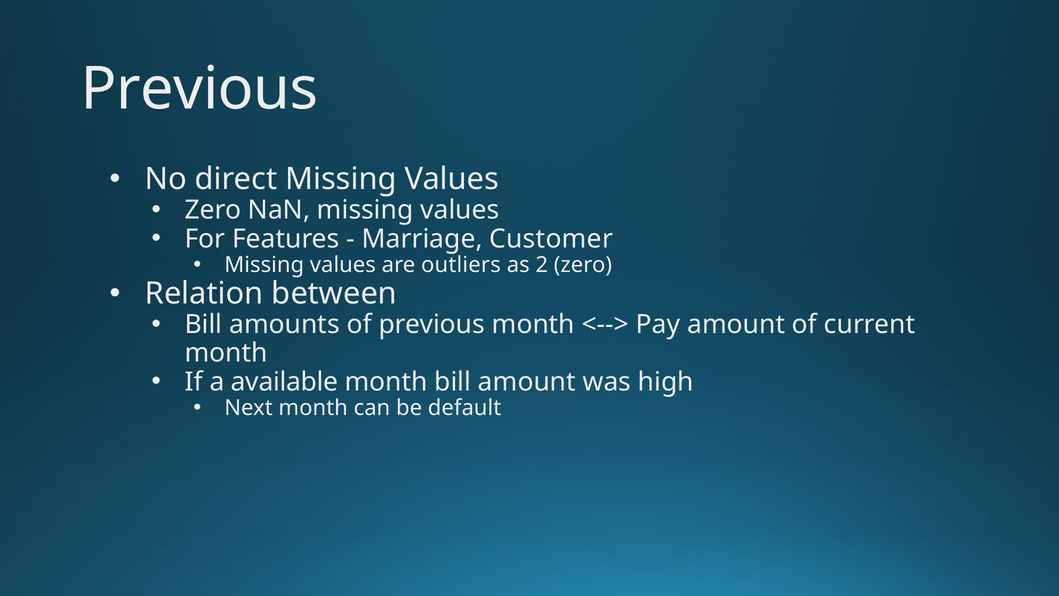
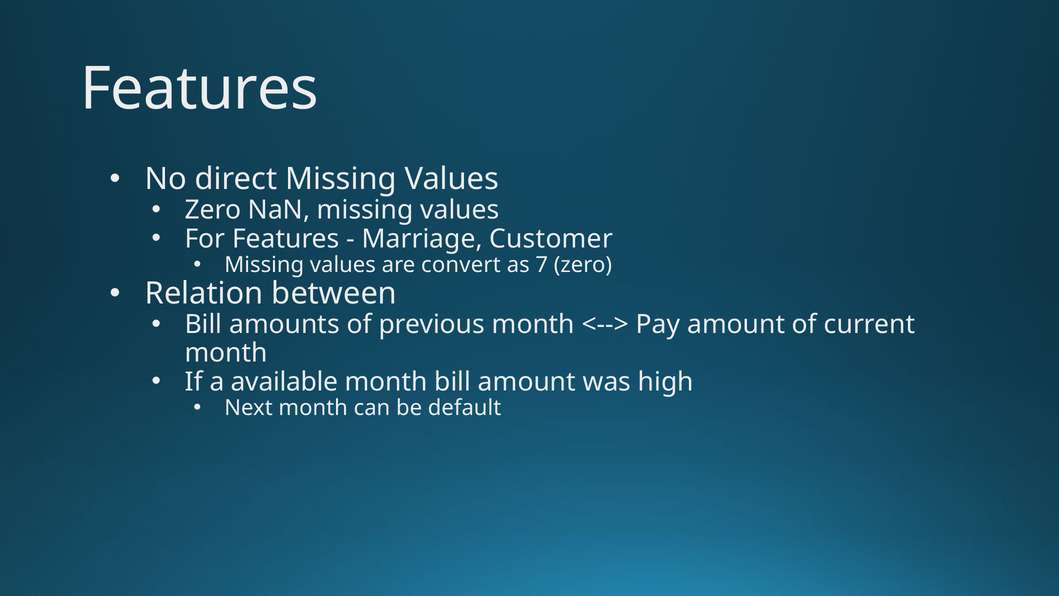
Previous at (200, 89): Previous -> Features
outliers: outliers -> convert
2: 2 -> 7
